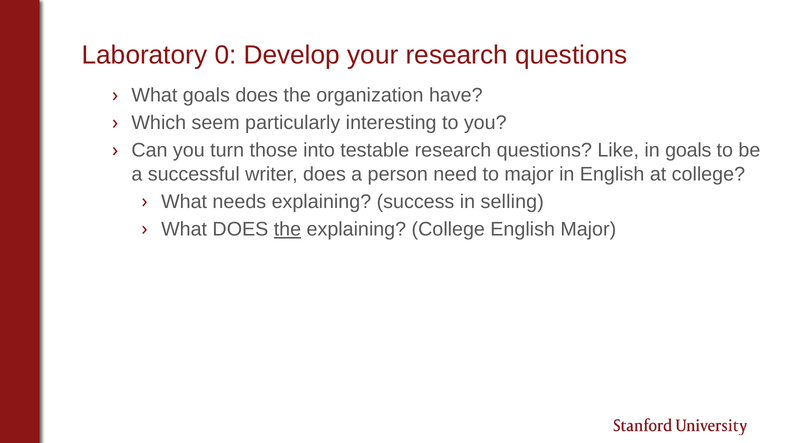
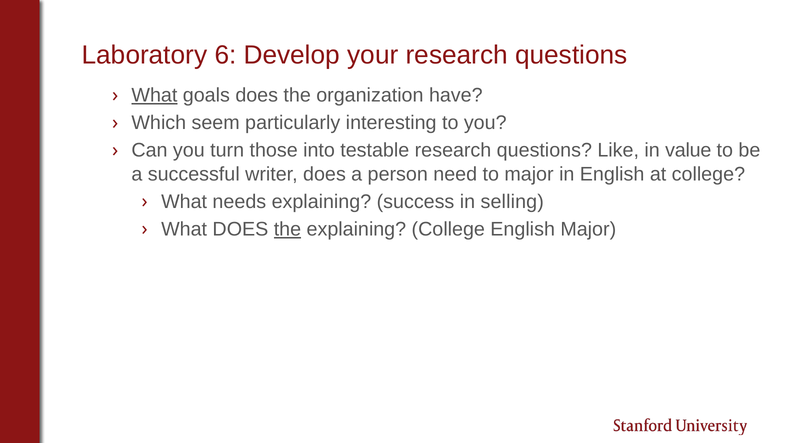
0: 0 -> 6
What at (154, 95) underline: none -> present
in goals: goals -> value
